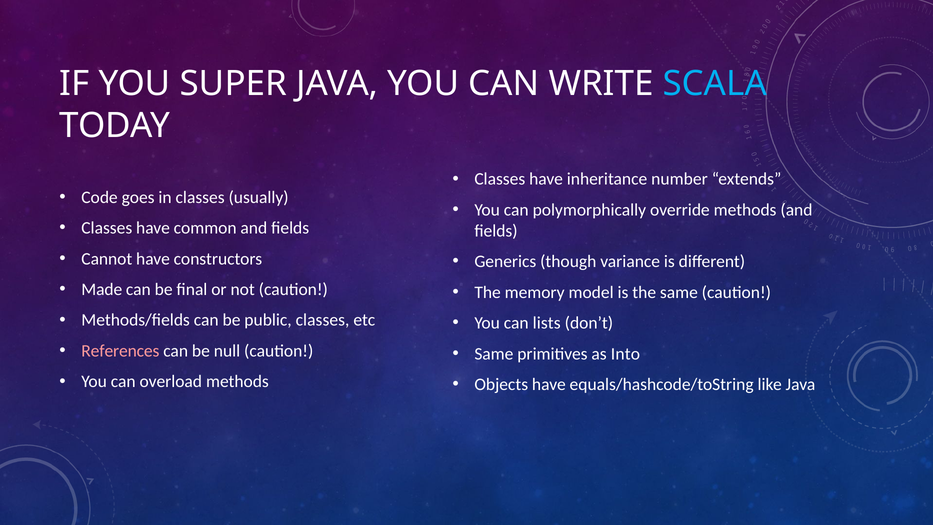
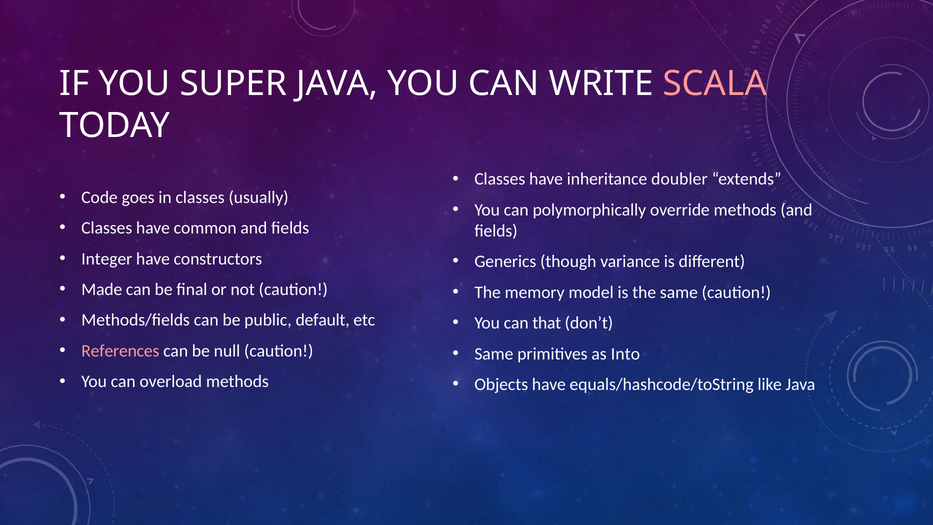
SCALA colour: light blue -> pink
number: number -> doubler
Cannot: Cannot -> Integer
public classes: classes -> default
lists: lists -> that
